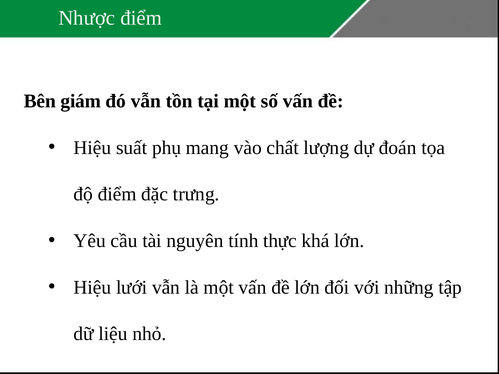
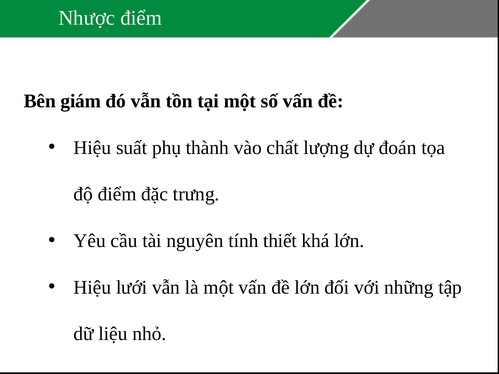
mang: mang -> thành
thực: thực -> thiết
